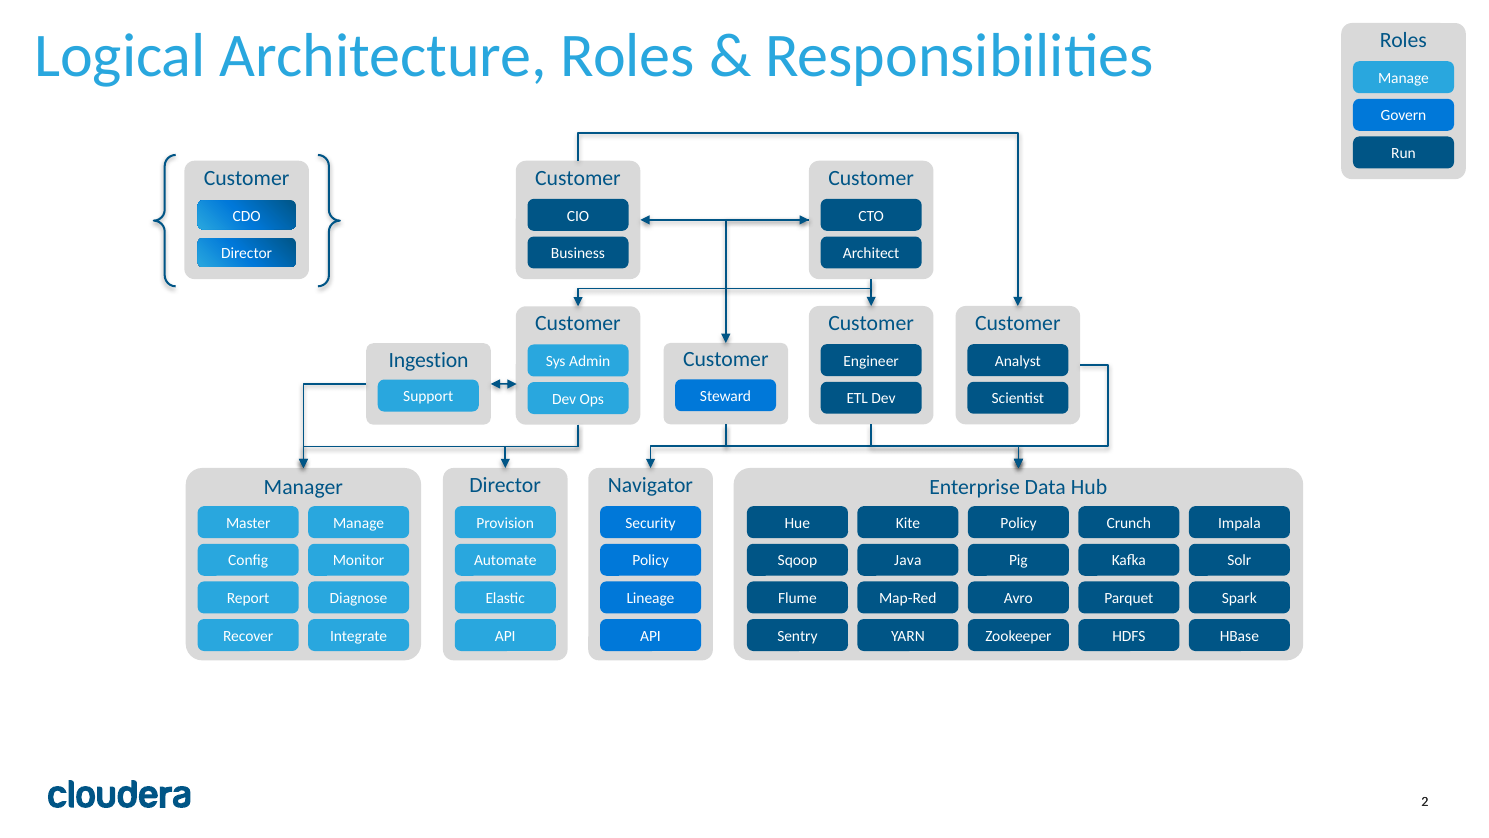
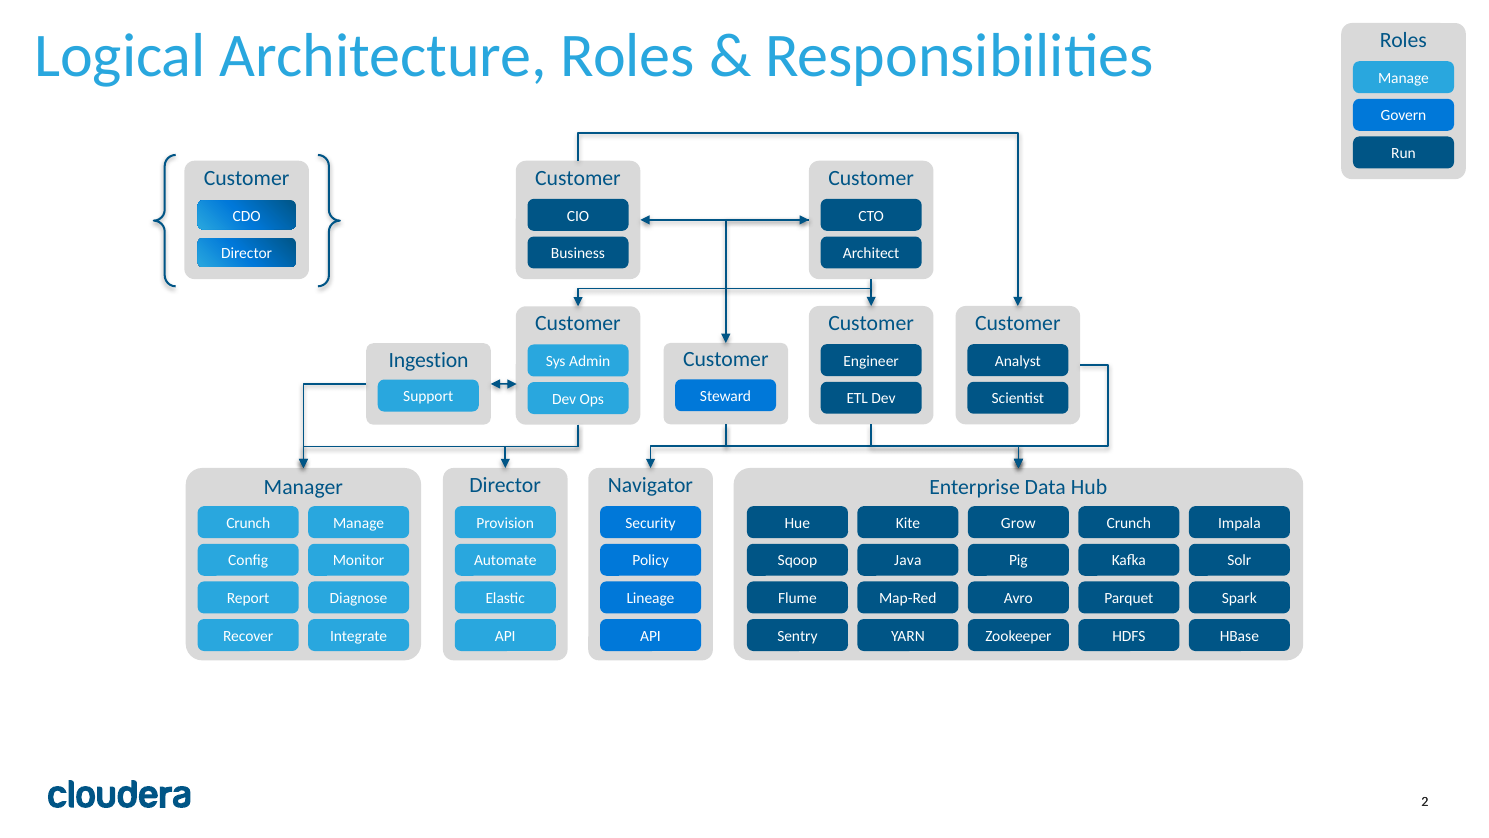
Master at (248, 523): Master -> Crunch
Policy at (1019, 523): Policy -> Grow
